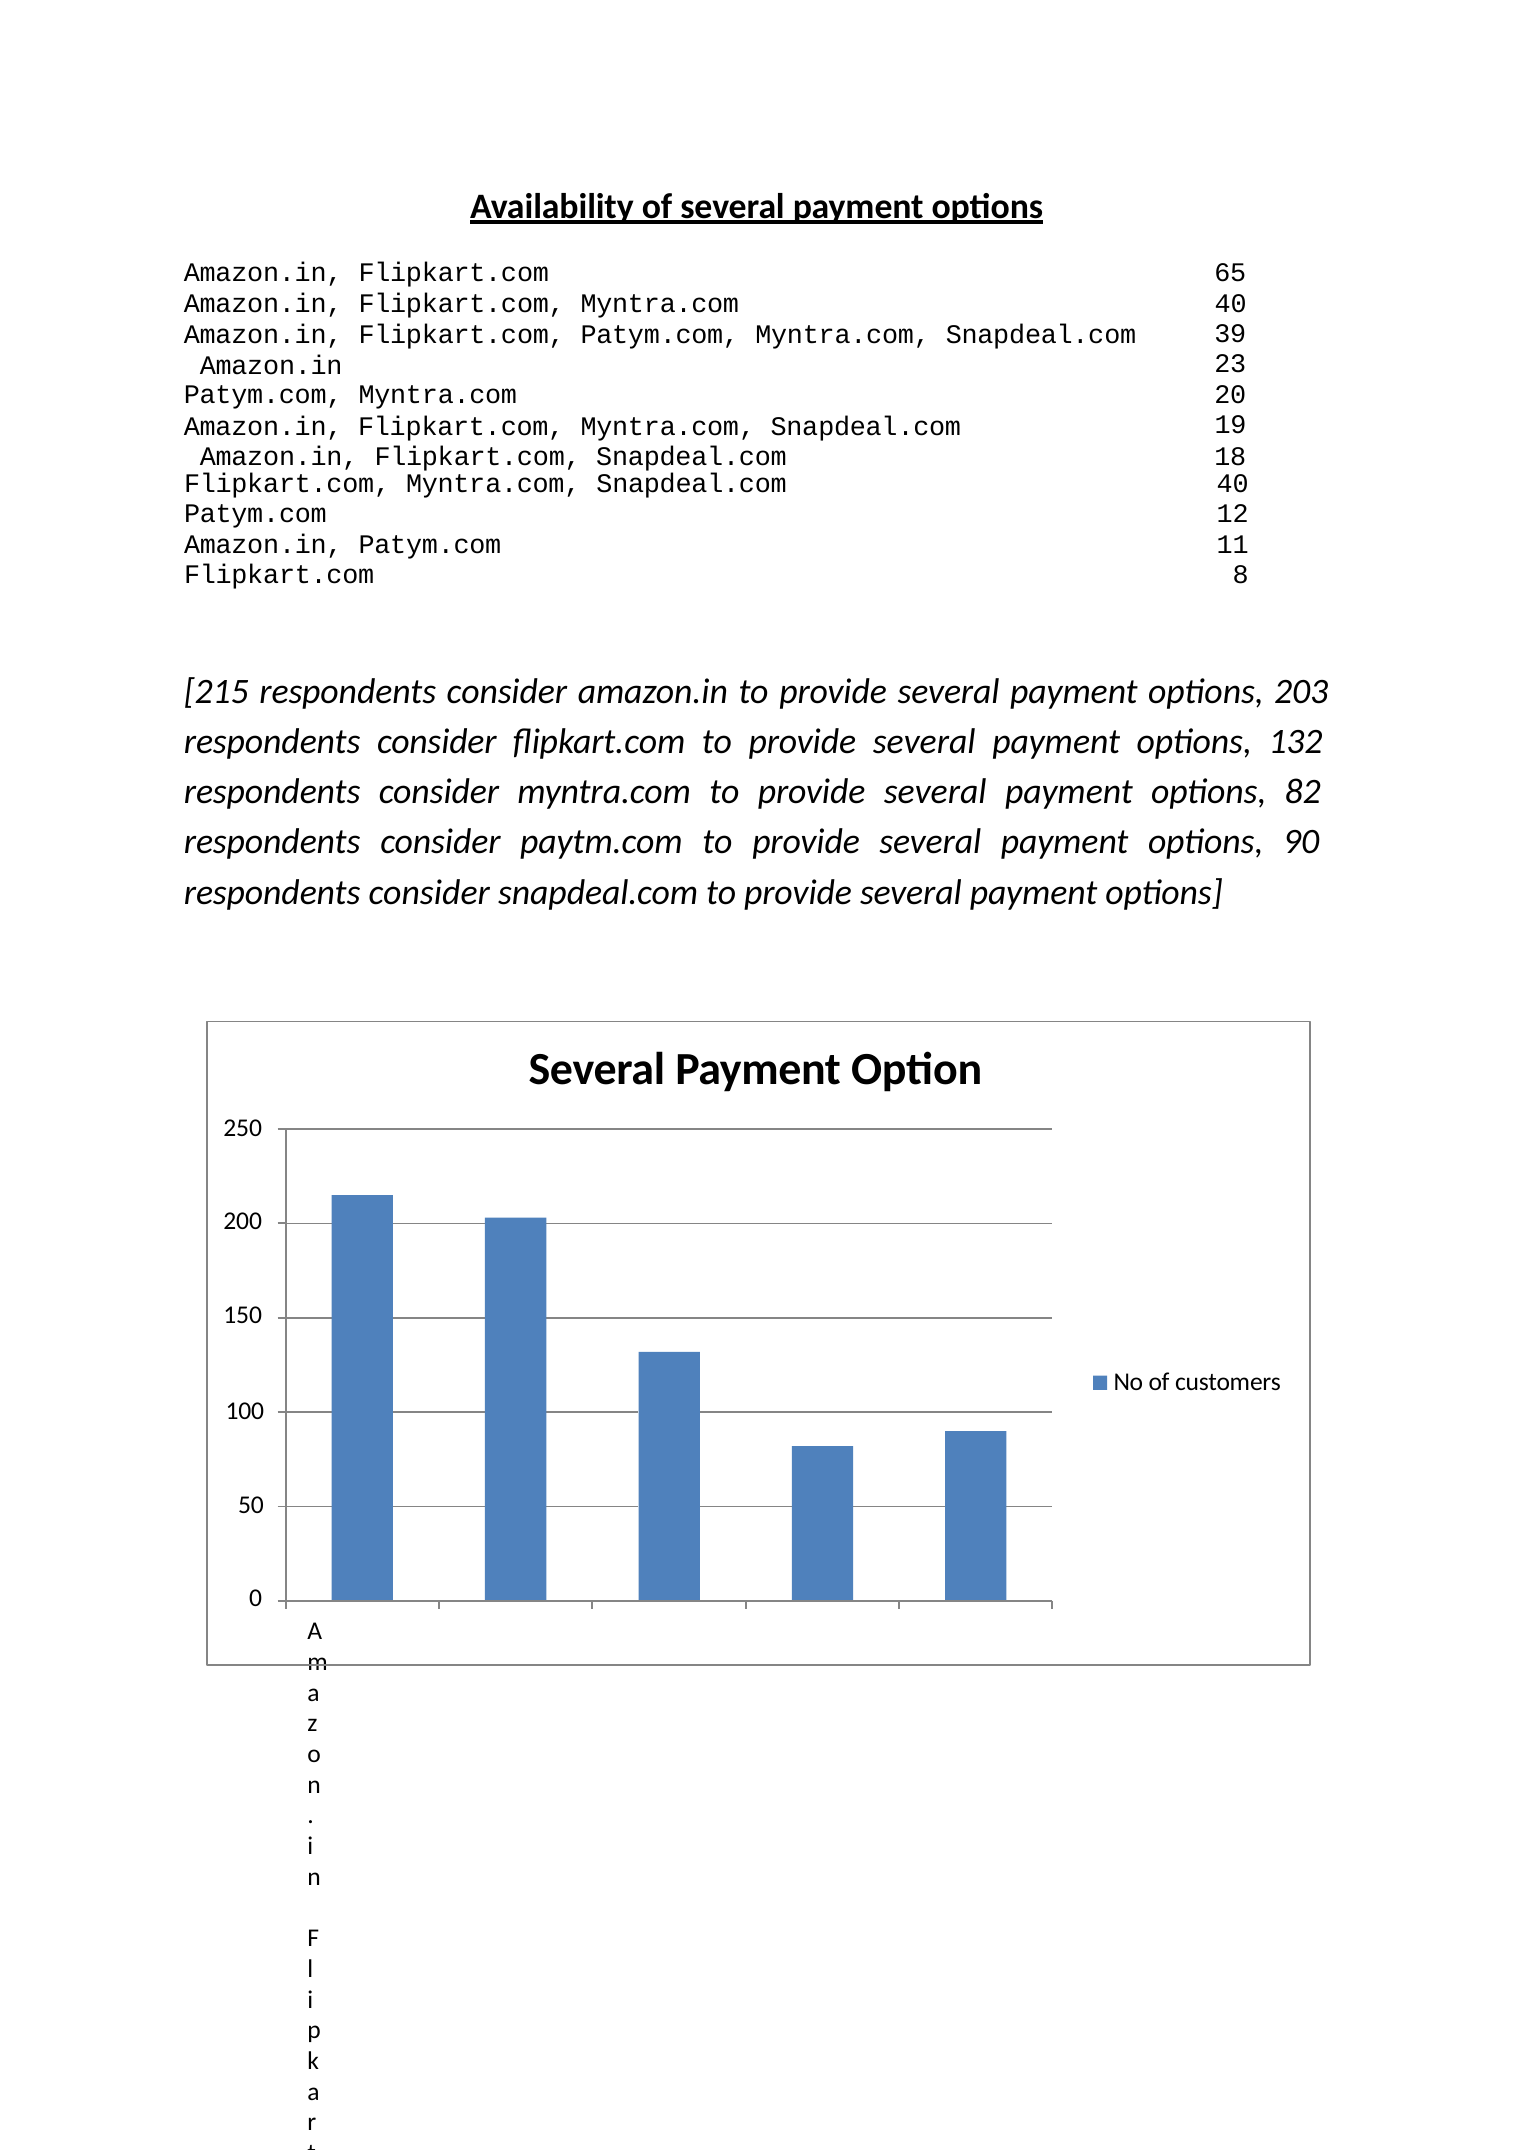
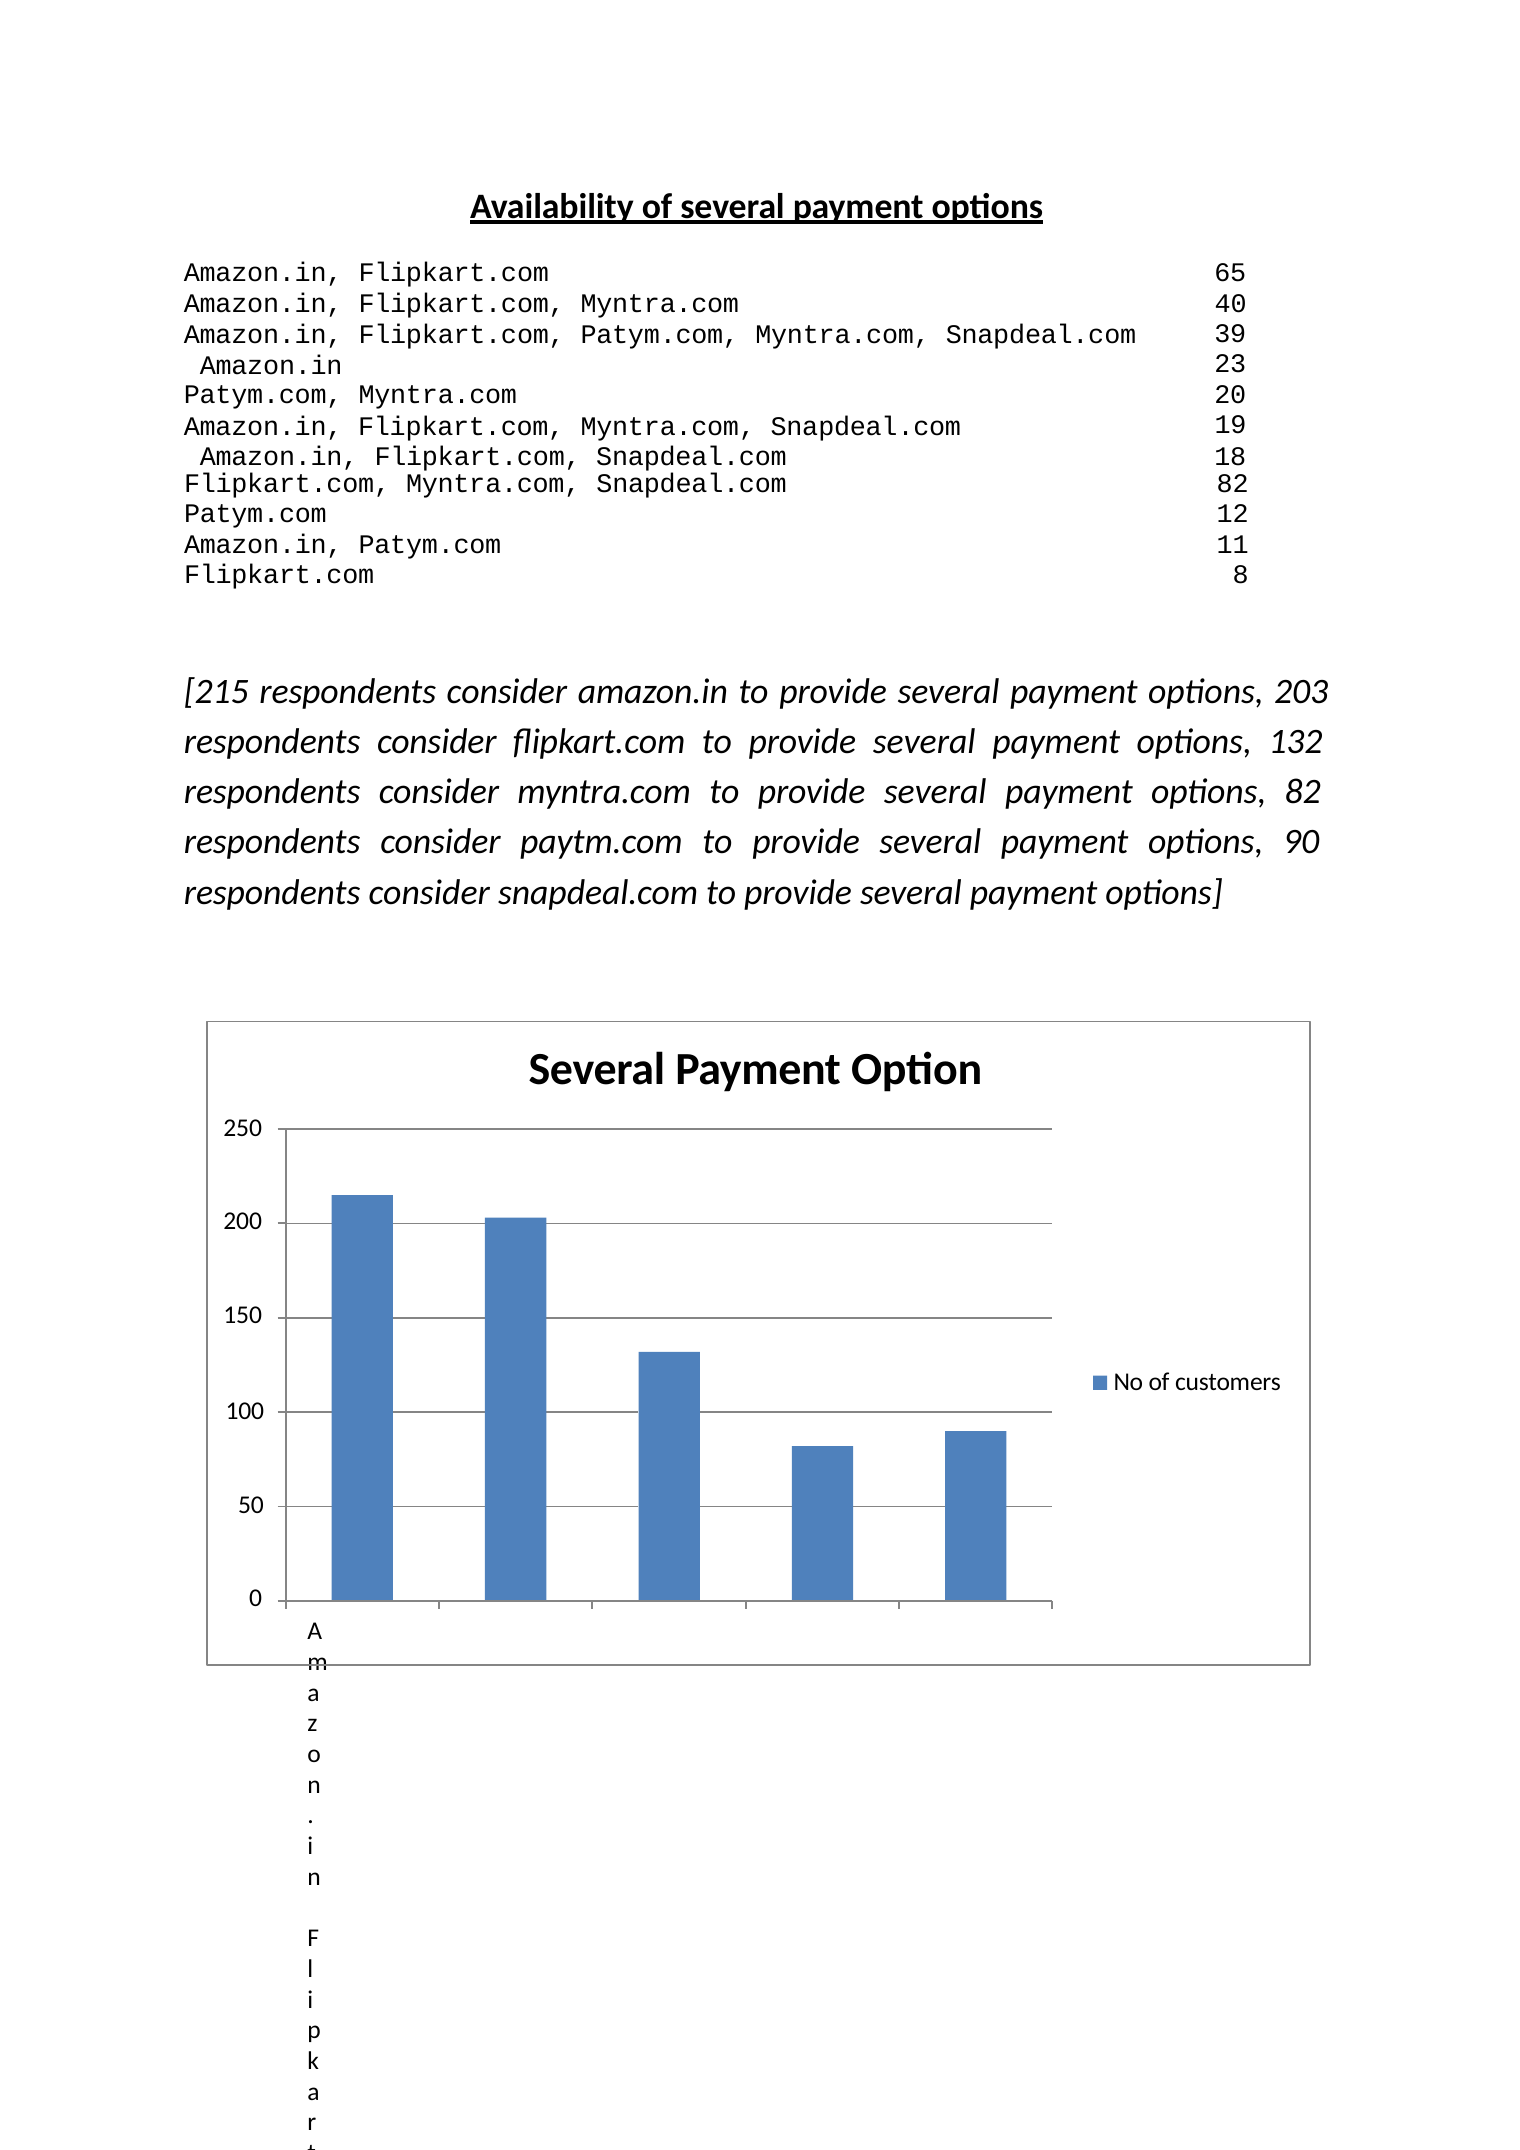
Snapdeal.com 40: 40 -> 82
